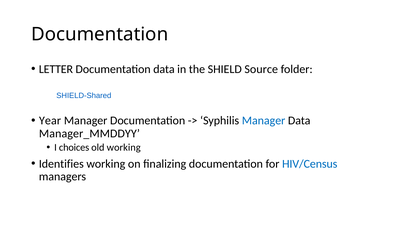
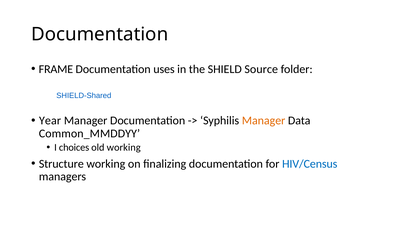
LETTER: LETTER -> FRAME
Documentation data: data -> uses
Manager at (264, 121) colour: blue -> orange
Manager_MMDDYY: Manager_MMDDYY -> Common_MMDDYY
Identifies: Identifies -> Structure
